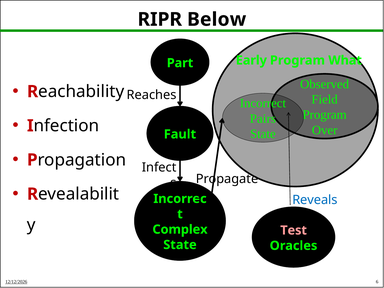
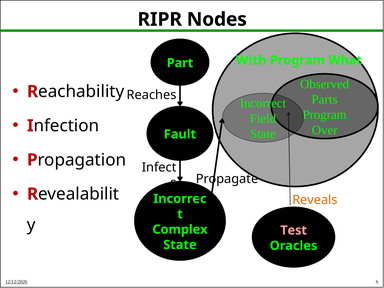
Below: Below -> Nodes
Early: Early -> With
Field: Field -> Parts
Pairs: Pairs -> Field
Reveals colour: blue -> orange
